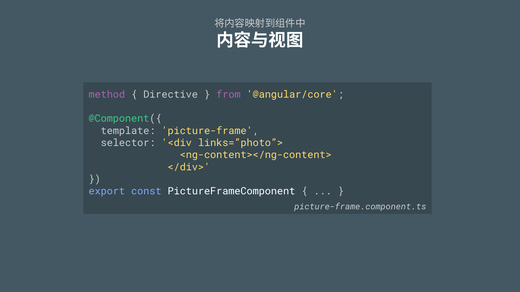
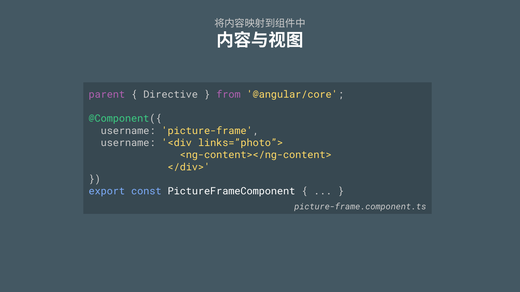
method: method -> parent
template at (128, 131): template -> username
selector at (128, 143): selector -> username
